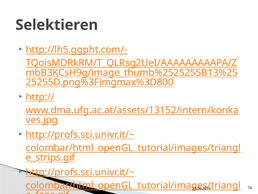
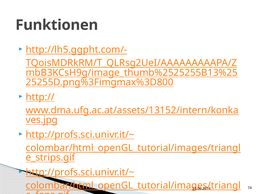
Selektieren: Selektieren -> Funktionen
